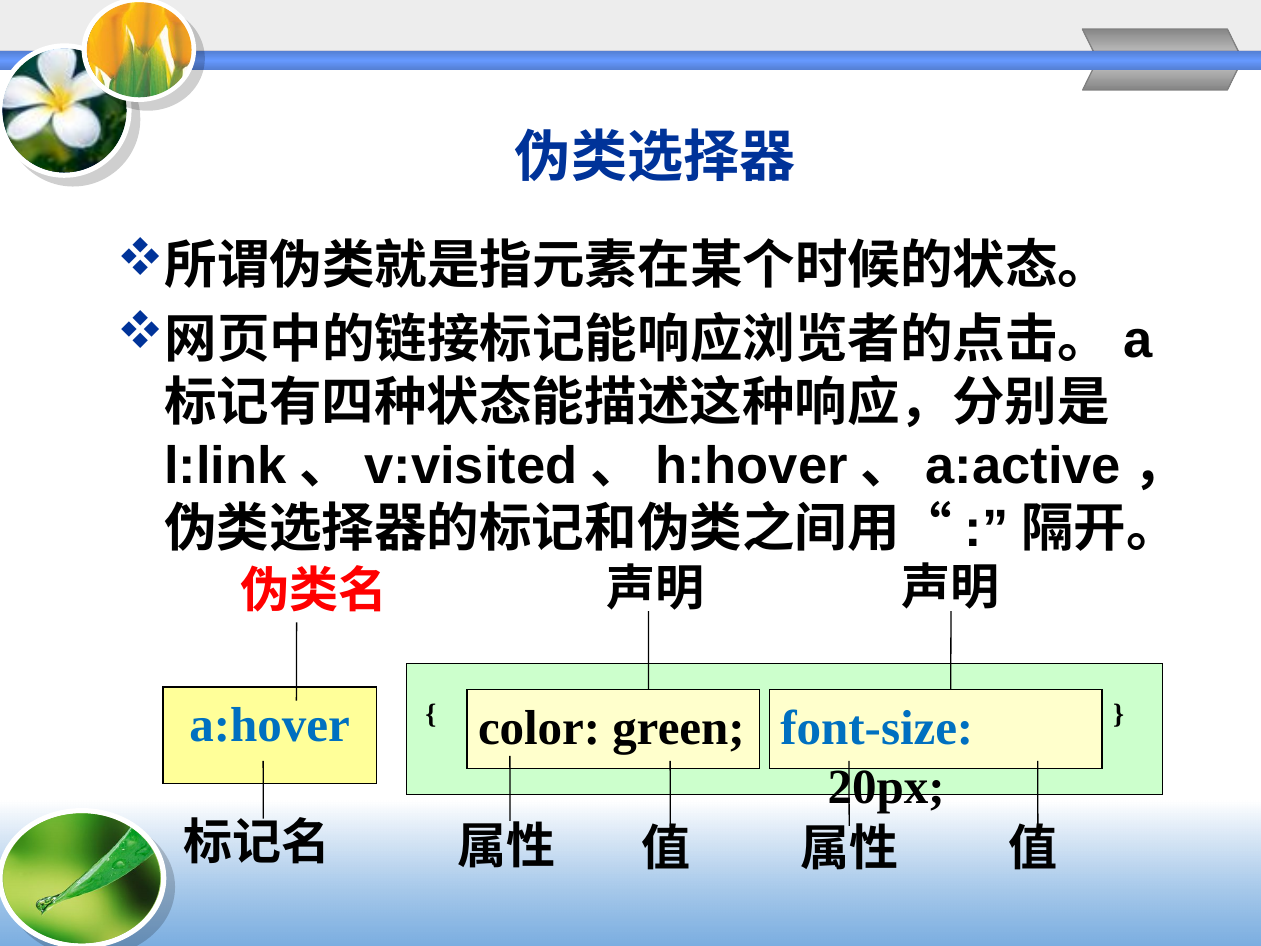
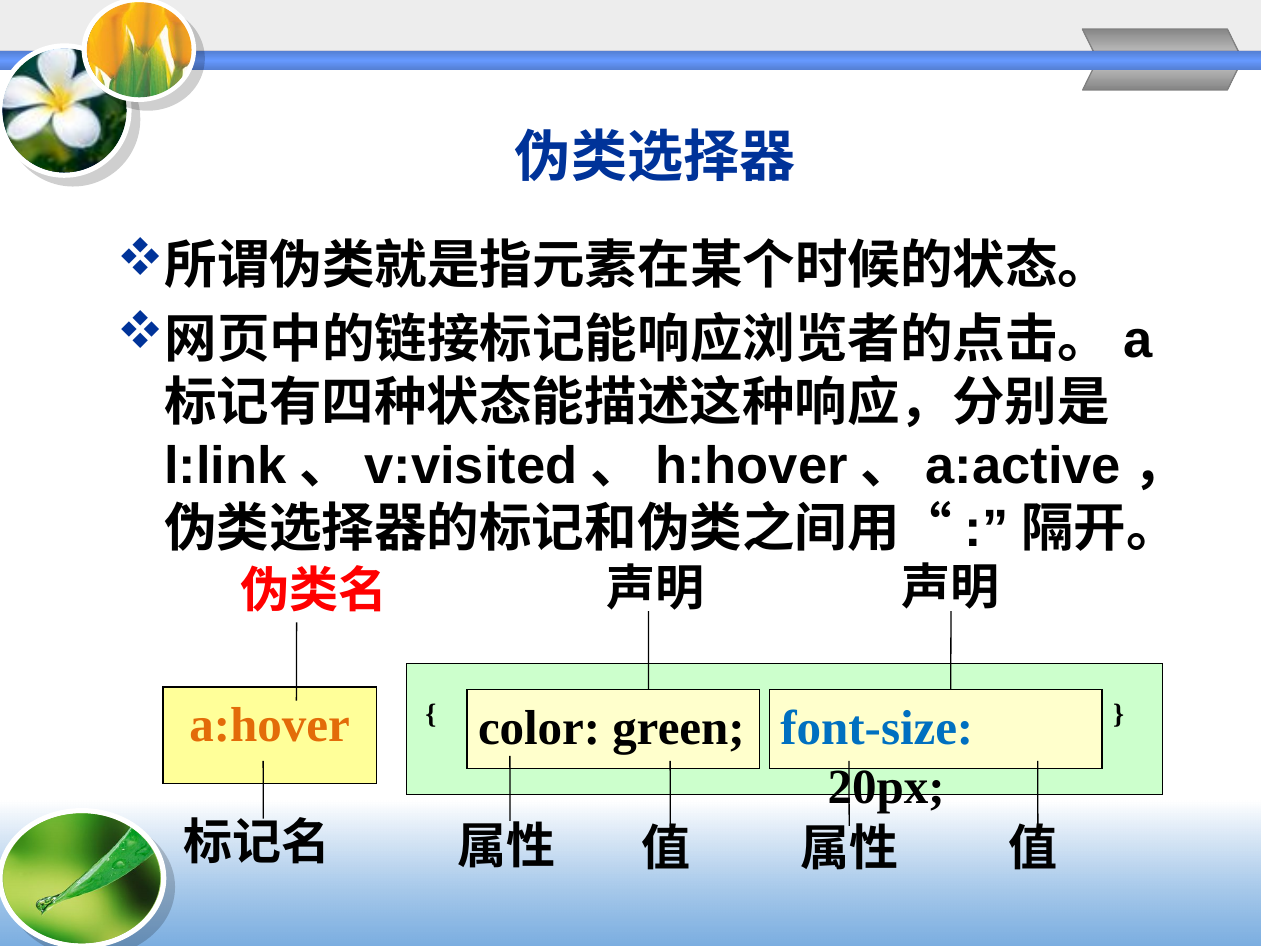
a:hover colour: blue -> orange
